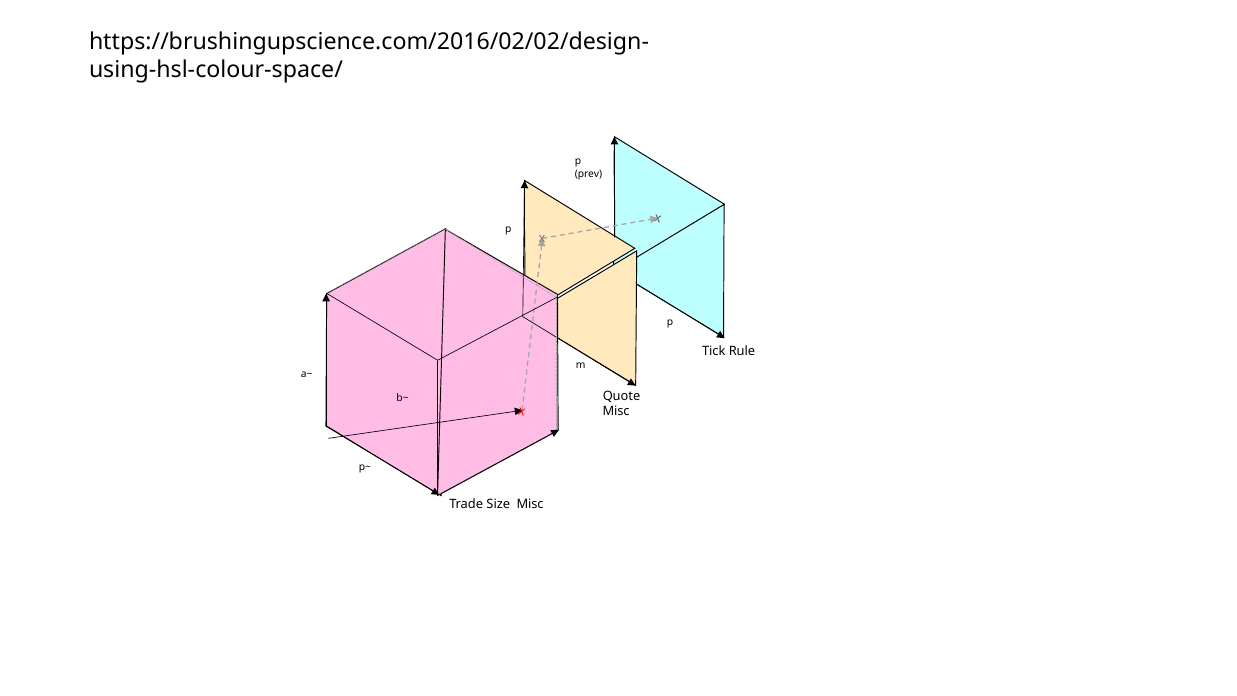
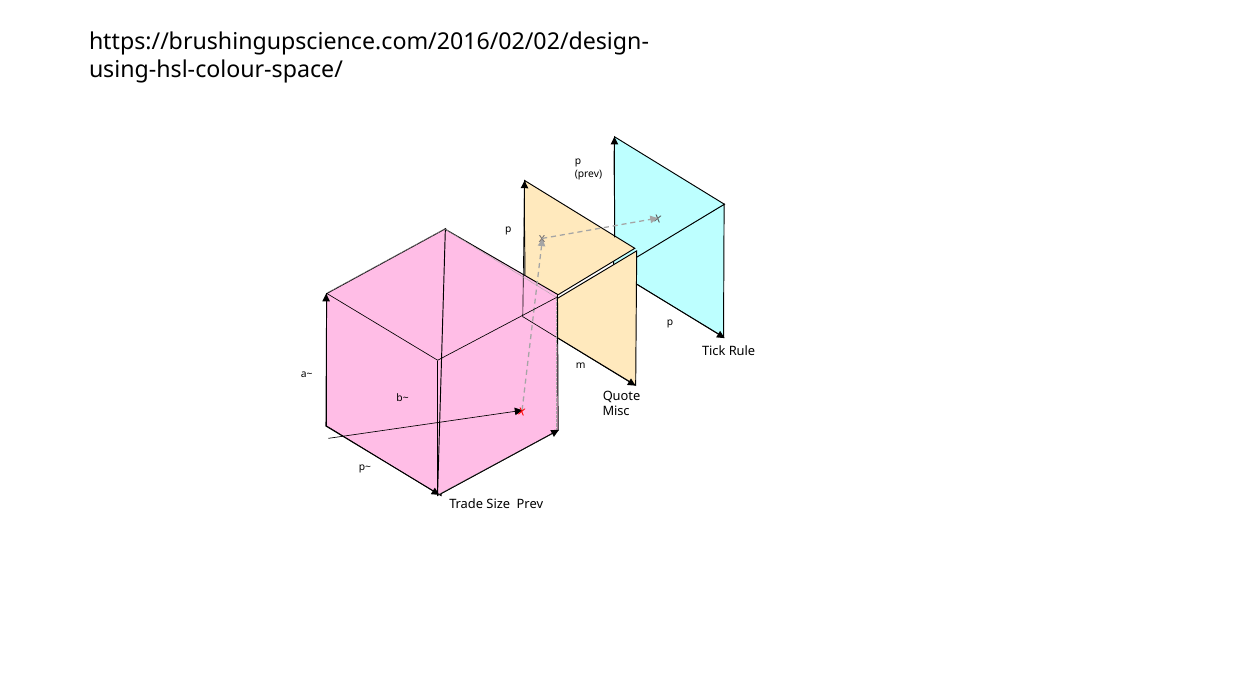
Size Misc: Misc -> Prev
